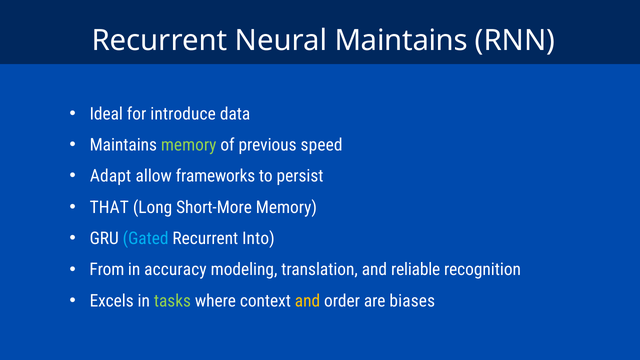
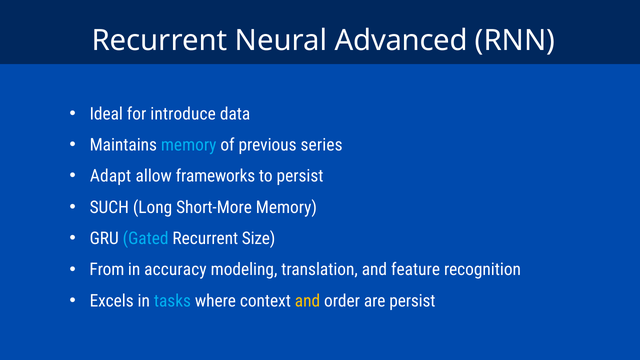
Neural Maintains: Maintains -> Advanced
memory at (189, 145) colour: light green -> light blue
speed: speed -> series
THAT: THAT -> SUCH
Into: Into -> Size
reliable: reliable -> feature
tasks colour: light green -> light blue
are biases: biases -> persist
